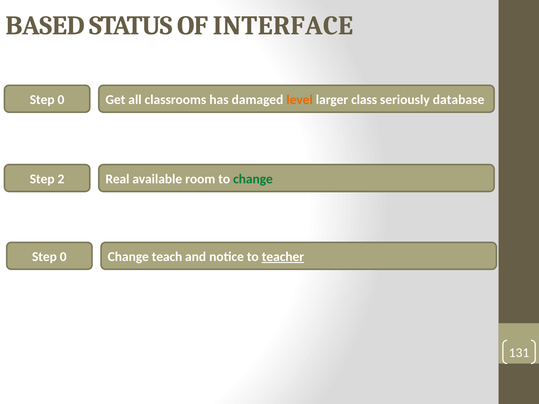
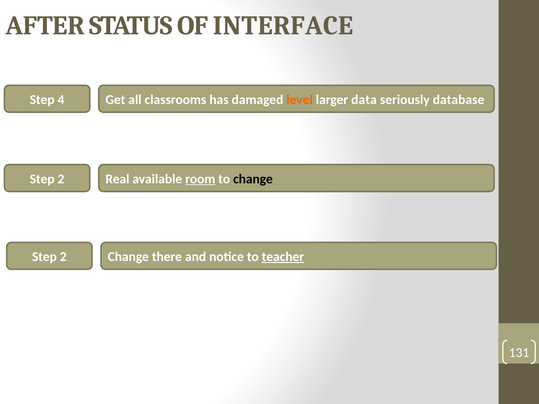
BASED: BASED -> AFTER
0 at (61, 100): 0 -> 4
class: class -> data
room underline: none -> present
change at (253, 179) colour: green -> black
0 at (63, 257): 0 -> 2
teach: teach -> there
